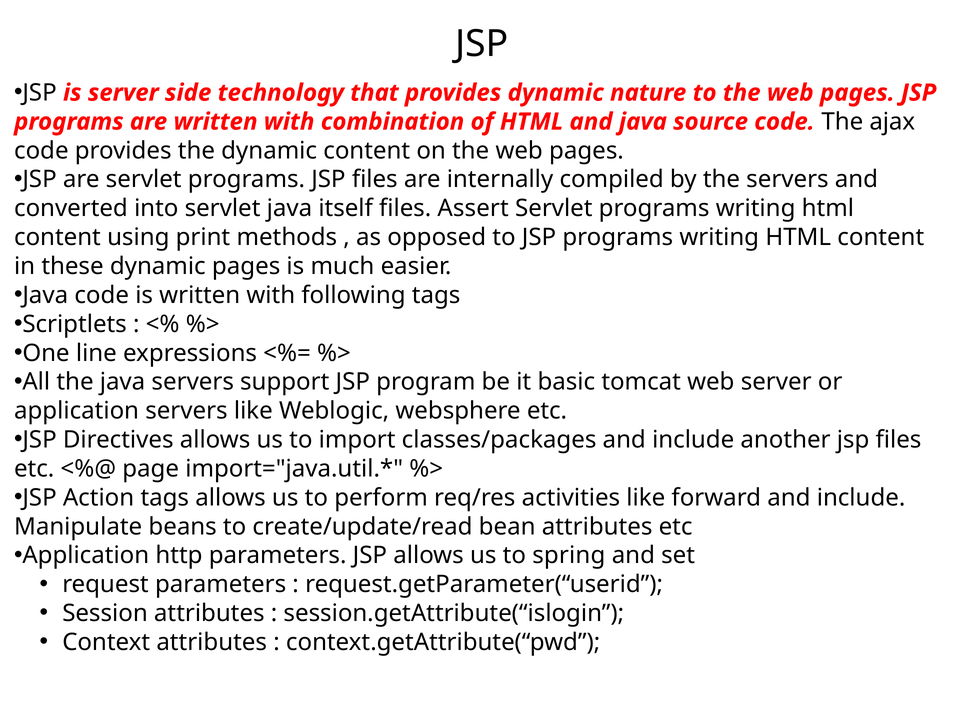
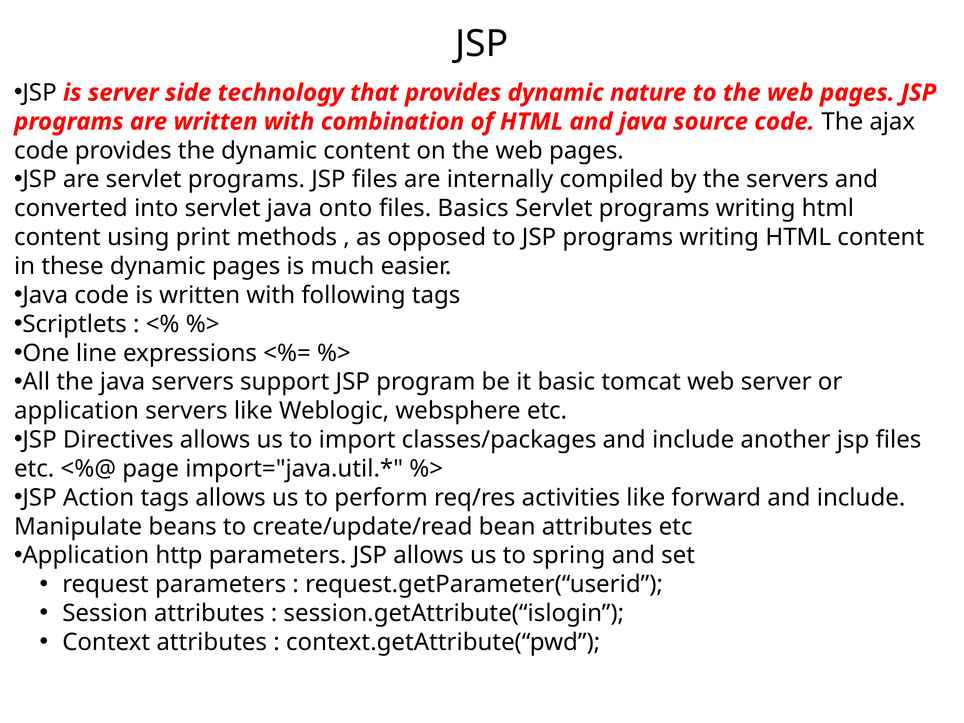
itself: itself -> onto
Assert: Assert -> Basics
